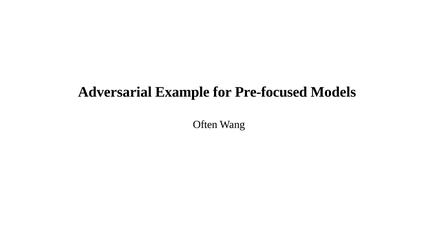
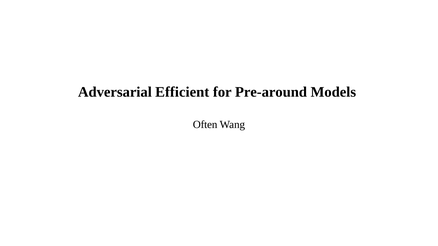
Example: Example -> Efficient
Pre-focused: Pre-focused -> Pre-around
